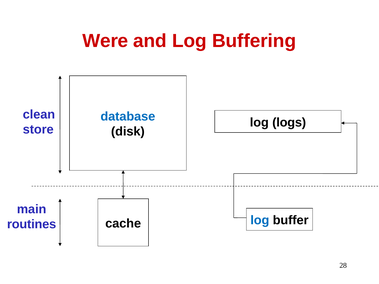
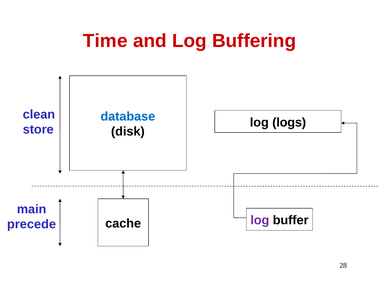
Were: Were -> Time
log at (260, 220) colour: blue -> purple
routines: routines -> precede
